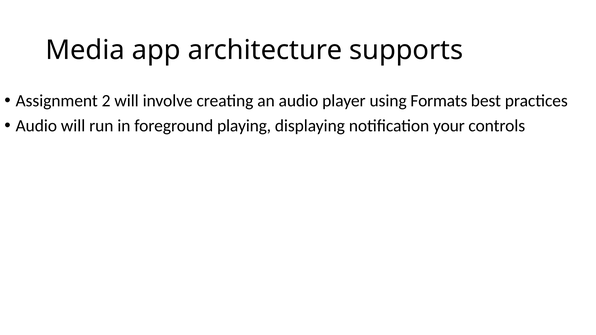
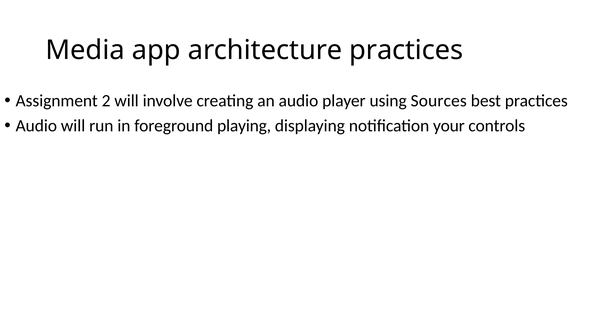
architecture supports: supports -> practices
Formats: Formats -> Sources
